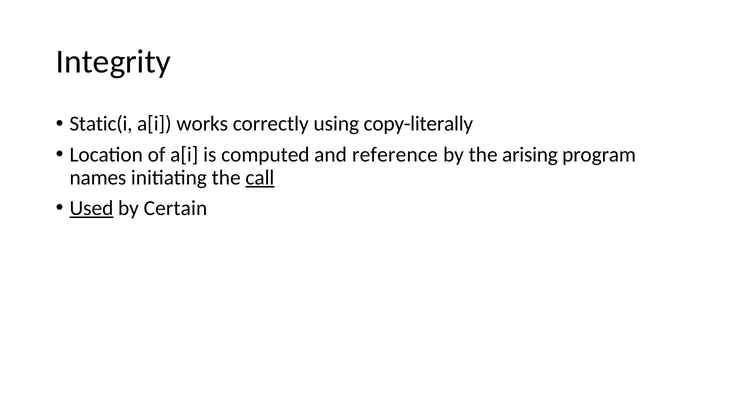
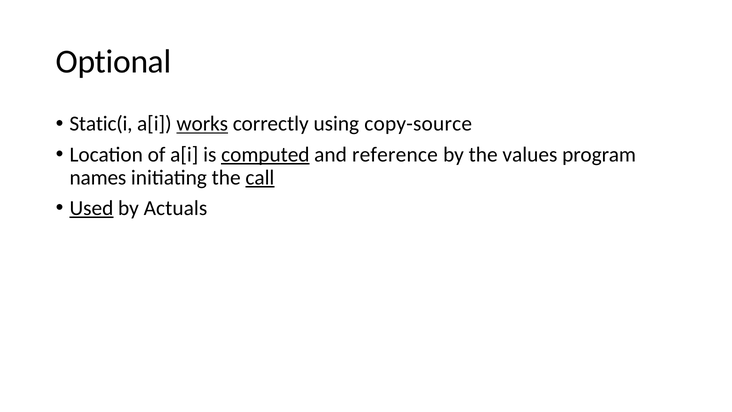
Integrity: Integrity -> Optional
works underline: none -> present
copy-literally: copy-literally -> copy-source
computed underline: none -> present
arising: arising -> values
Certain: Certain -> Actuals
